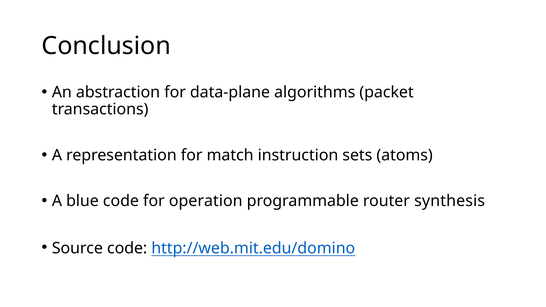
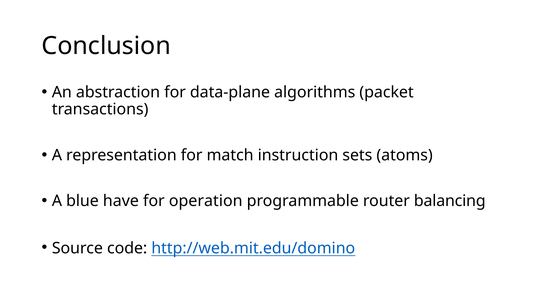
blue code: code -> have
synthesis: synthesis -> balancing
